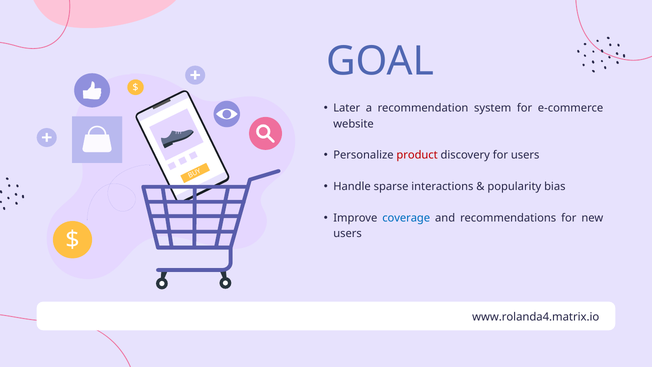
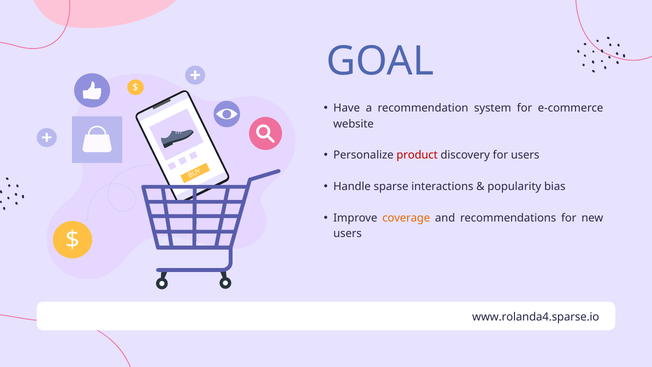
Later: Later -> Have
coverage colour: blue -> orange
www.rolanda4.matrix.io: www.rolanda4.matrix.io -> www.rolanda4.sparse.io
